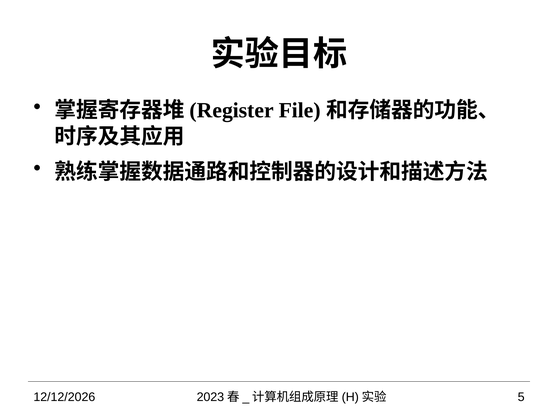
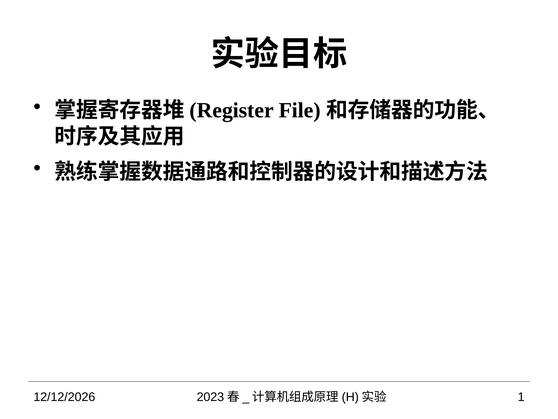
5: 5 -> 1
